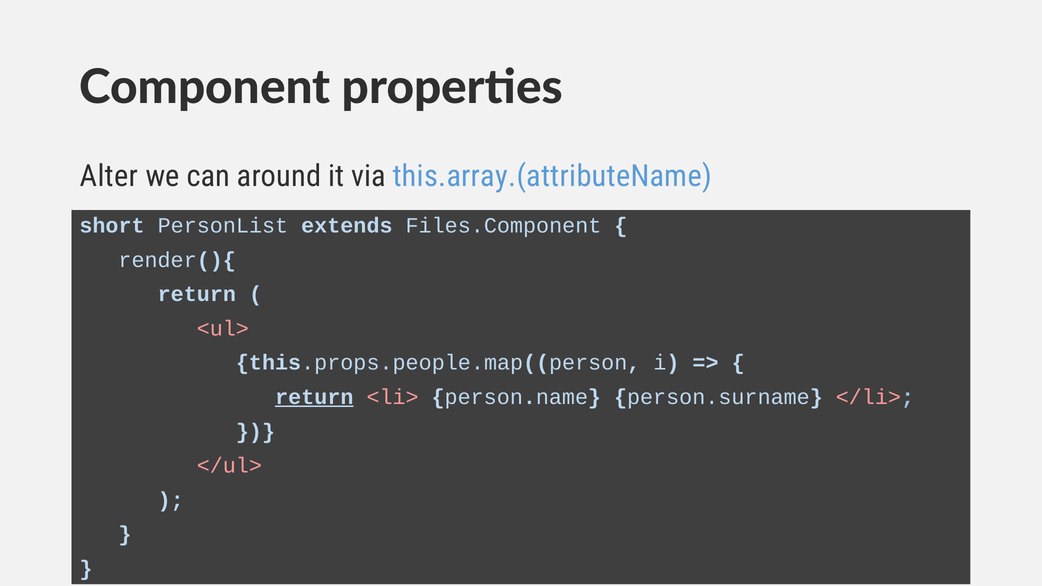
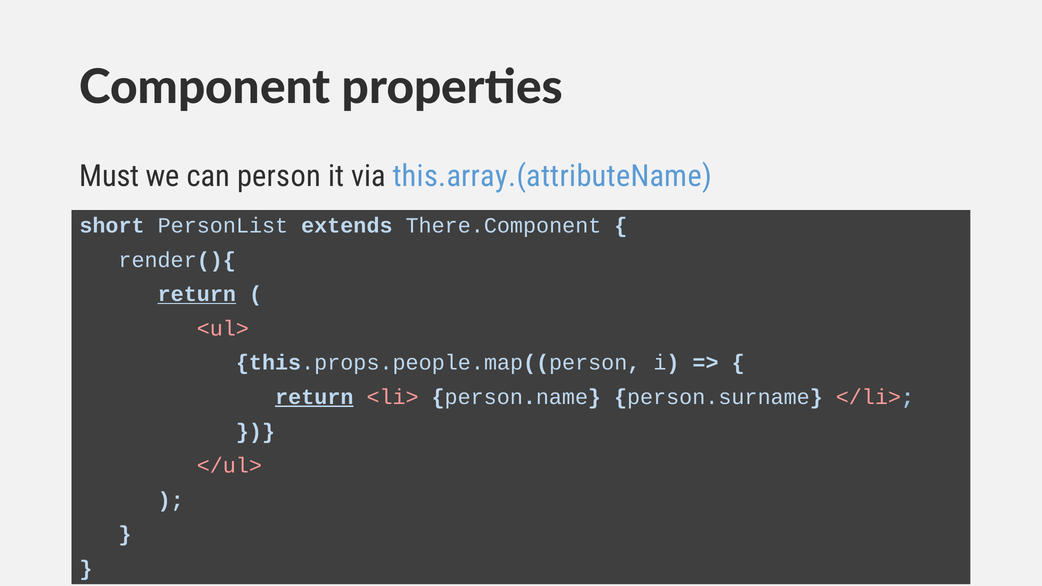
Alter: Alter -> Must
around: around -> person
Files.Component: Files.Component -> There.Component
return at (197, 294) underline: none -> present
